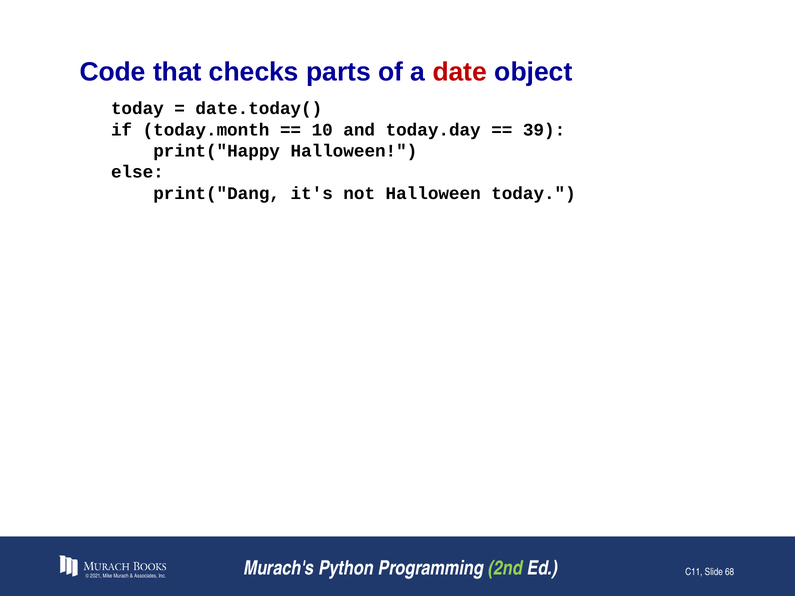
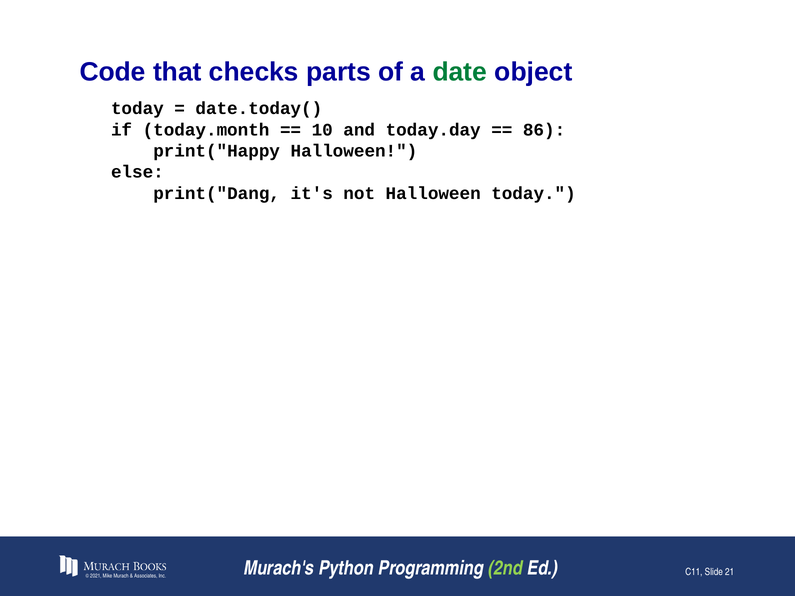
date colour: red -> green
39: 39 -> 86
68: 68 -> 21
